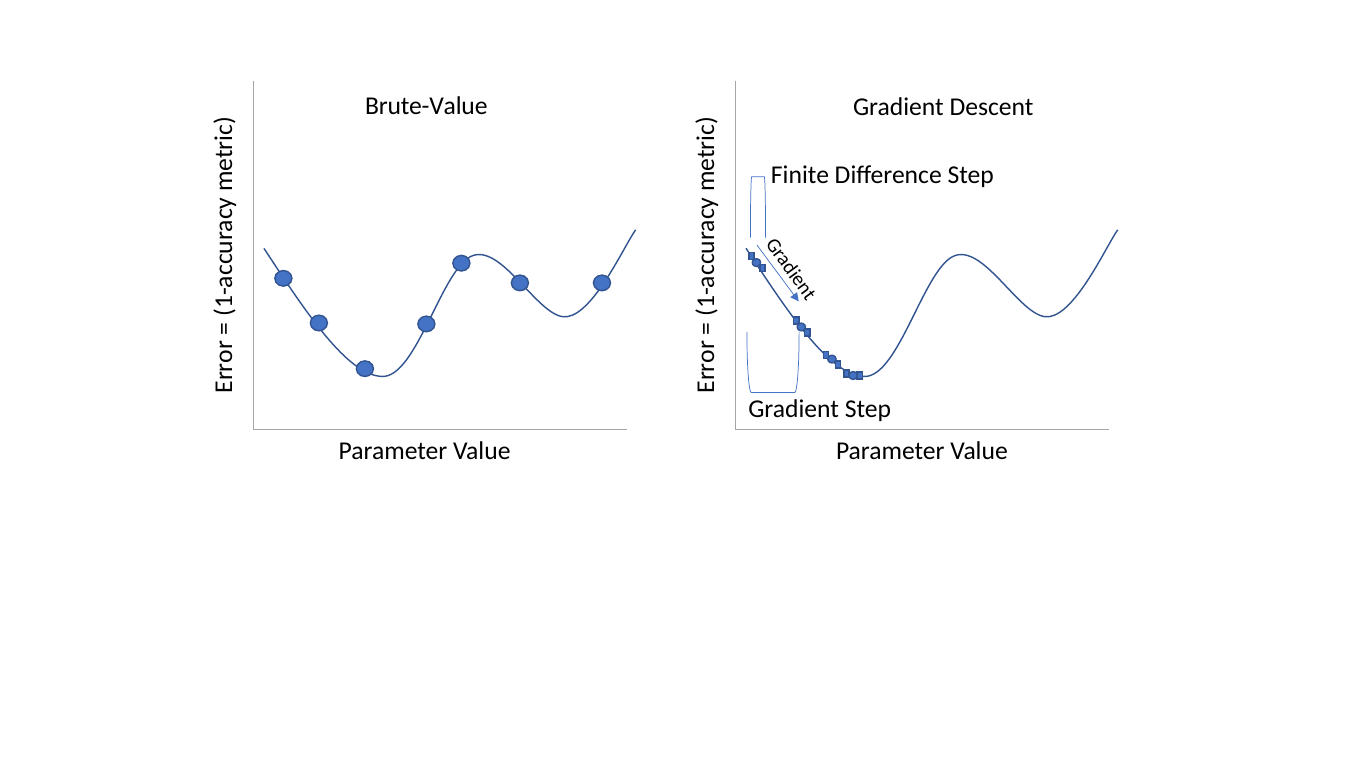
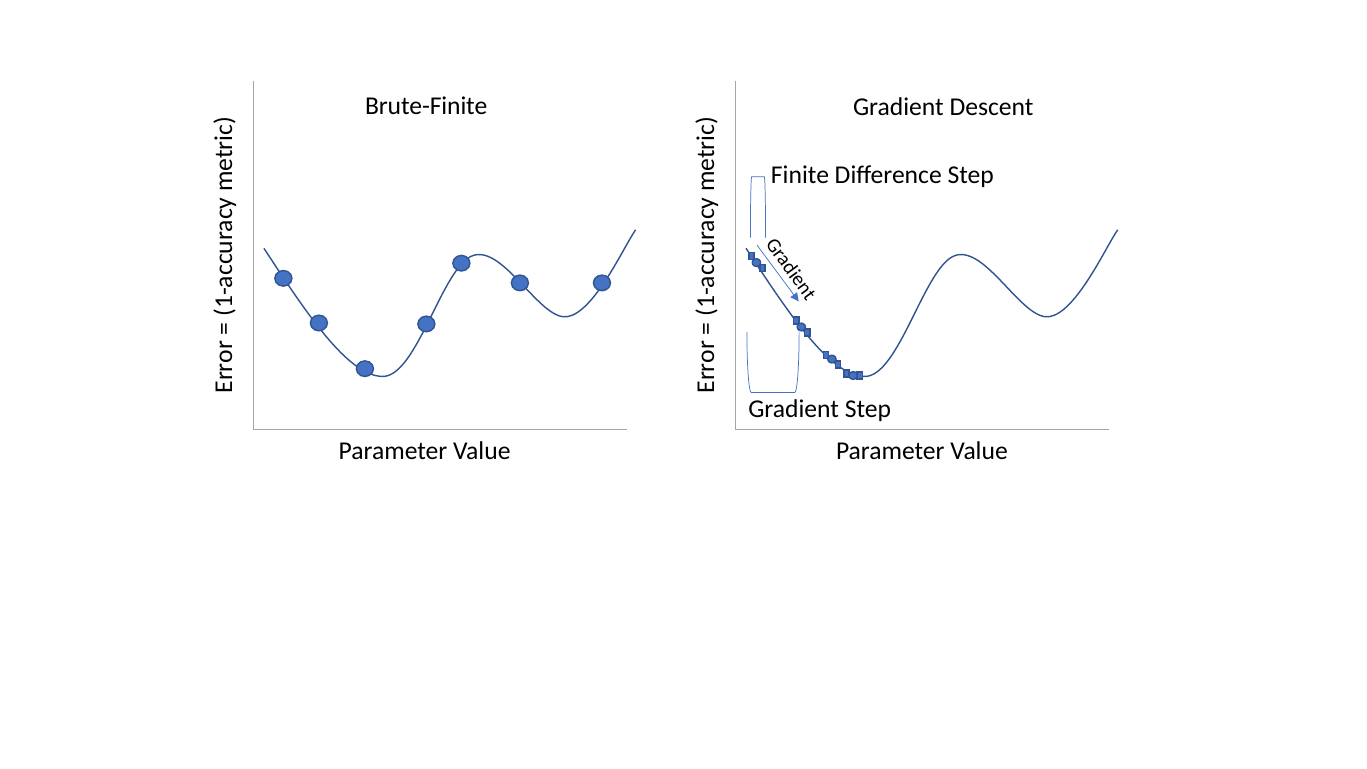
Brute-Value: Brute-Value -> Brute-Finite
